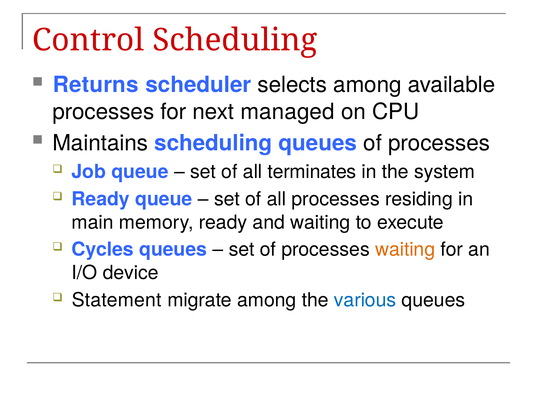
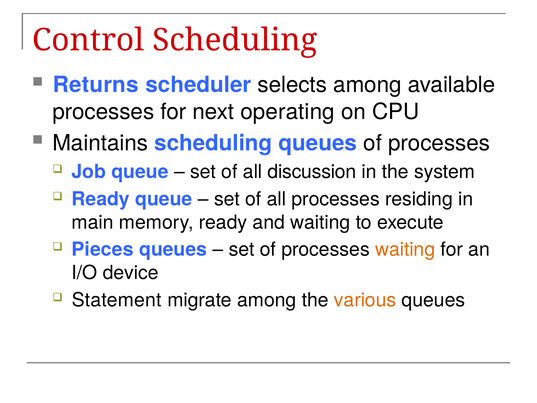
managed: managed -> operating
terminates: terminates -> discussion
Cycles: Cycles -> Pieces
various colour: blue -> orange
